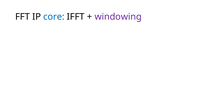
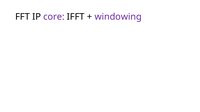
core colour: blue -> purple
